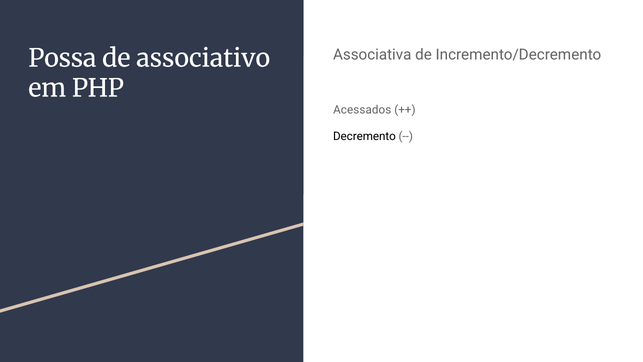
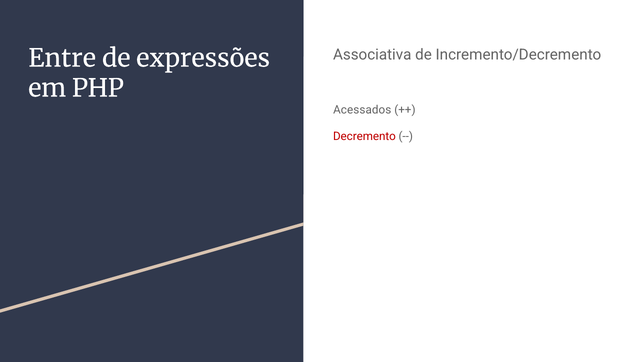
Possa: Possa -> Entre
associativo: associativo -> expressões
Decremento colour: black -> red
